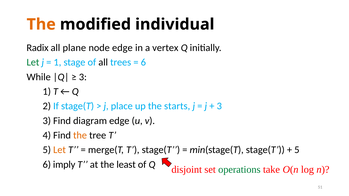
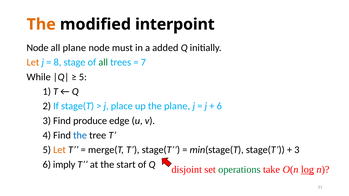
individual: individual -> interpoint
Radix at (38, 48): Radix -> Node
node edge: edge -> must
vertex: vertex -> added
Let at (33, 62) colour: green -> orange
1 at (57, 62): 1 -> 8
all at (103, 62) colour: black -> green
6 at (143, 62): 6 -> 7
3 at (83, 77): 3 -> 5
the starts: starts -> plane
3 at (219, 106): 3 -> 6
diagram: diagram -> produce
the at (80, 135) colour: orange -> blue
5 at (297, 150): 5 -> 3
least: least -> start
log underline: none -> present
